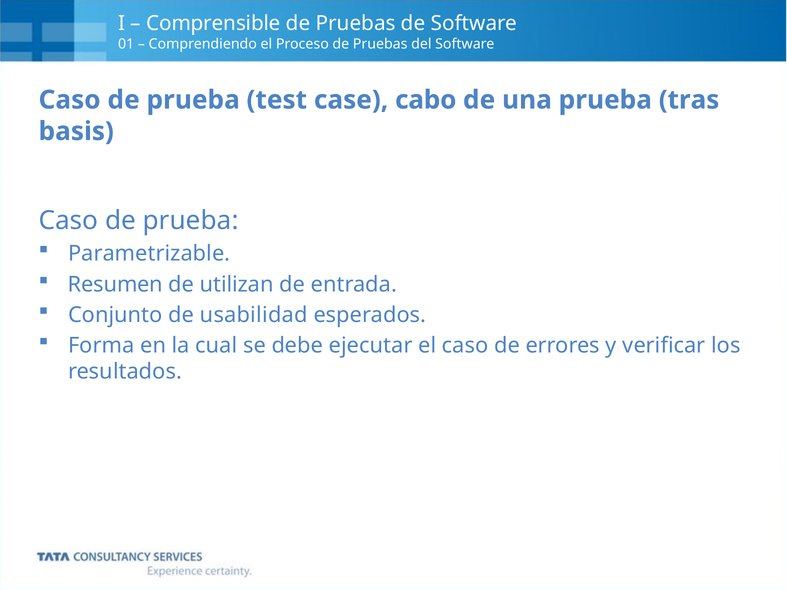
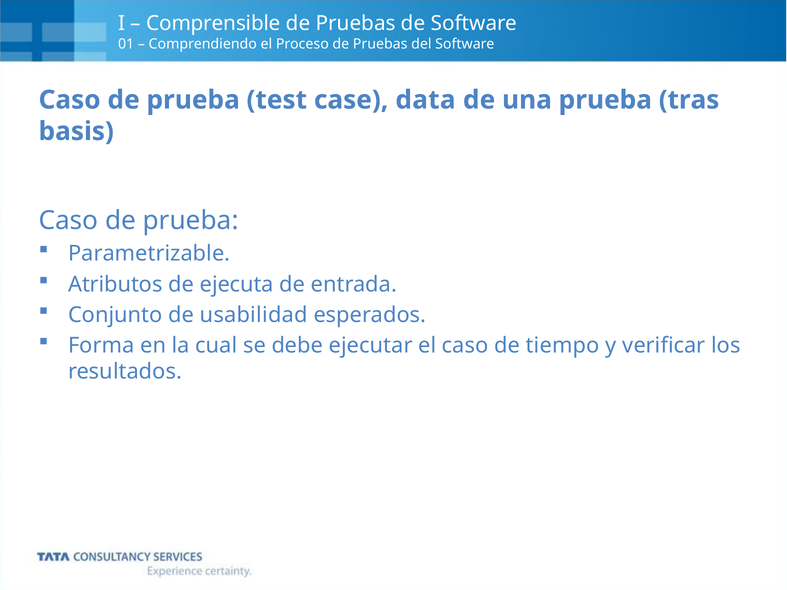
cabo: cabo -> data
Resumen: Resumen -> Atributos
utilizan: utilizan -> ejecuta
errores: errores -> tiempo
